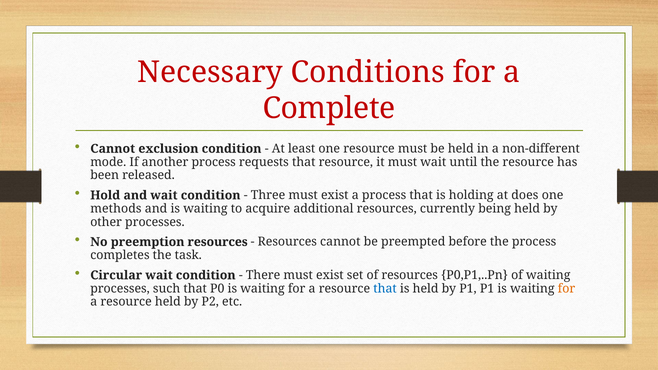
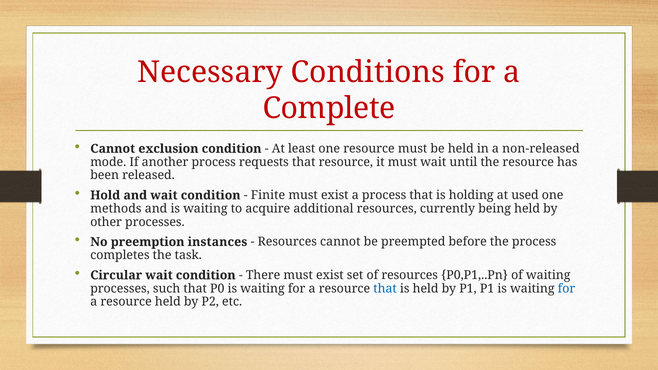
non-different: non-different -> non-released
Three: Three -> Finite
does: does -> used
preemption resources: resources -> instances
for at (566, 289) colour: orange -> blue
